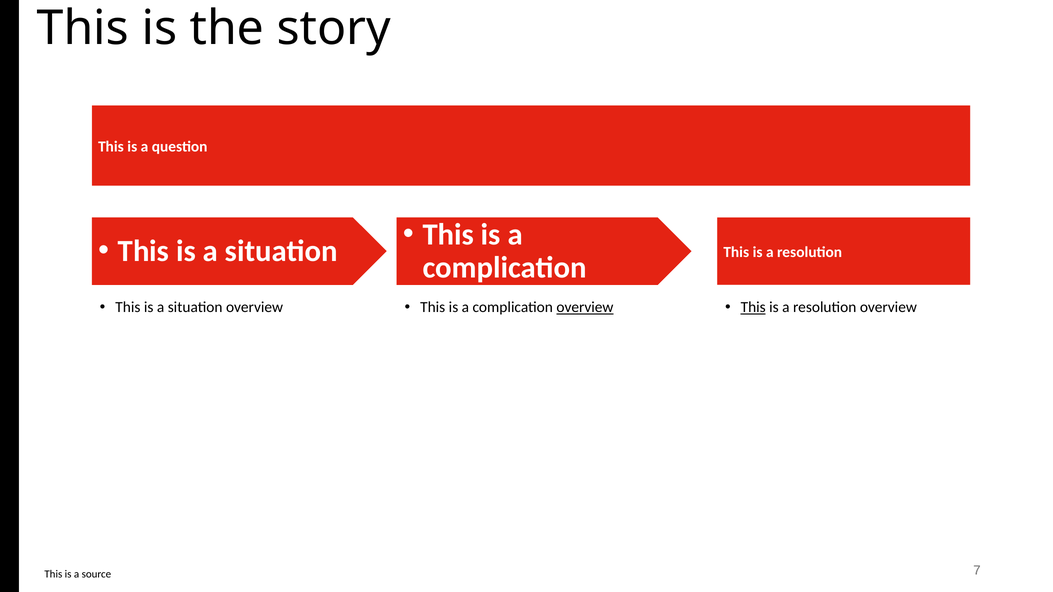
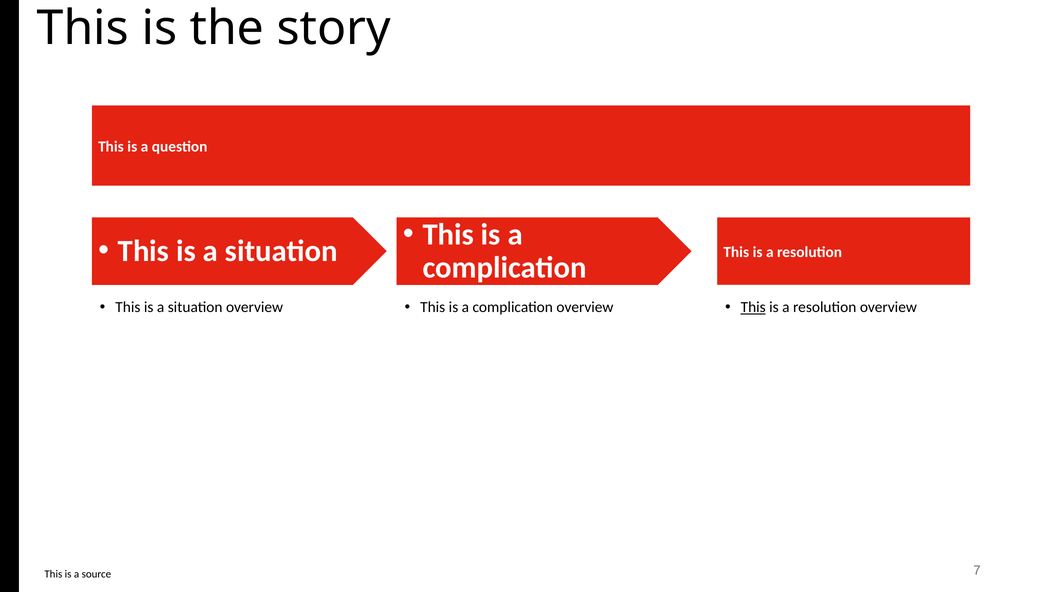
overview at (585, 307) underline: present -> none
